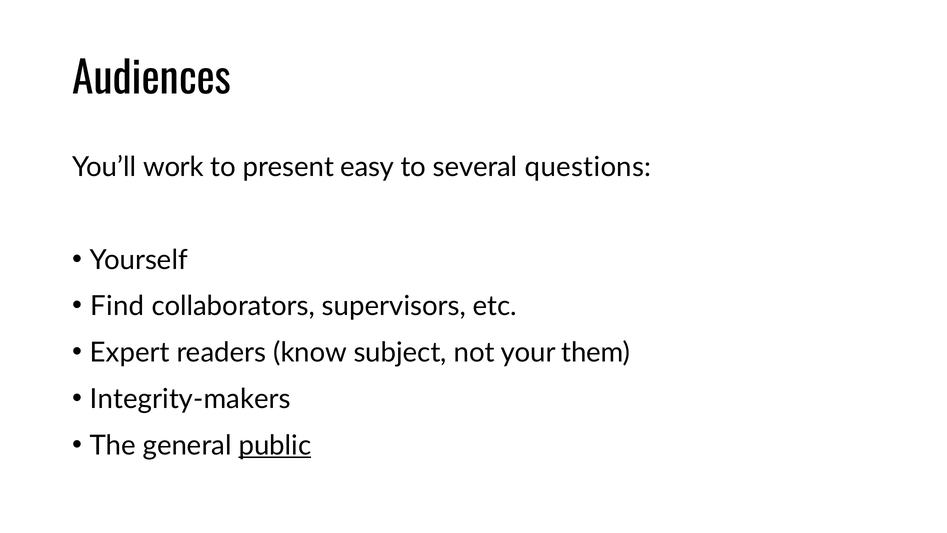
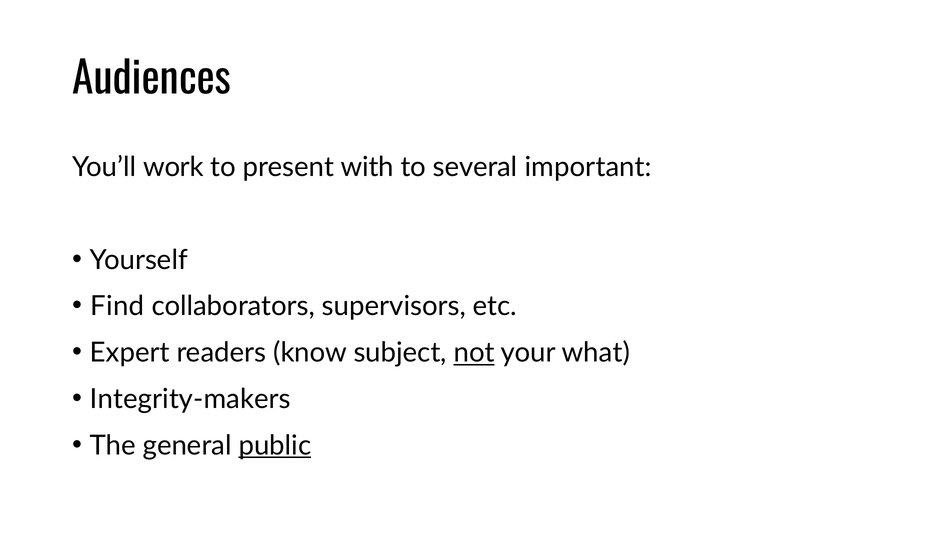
easy: easy -> with
questions: questions -> important
not underline: none -> present
them: them -> what
